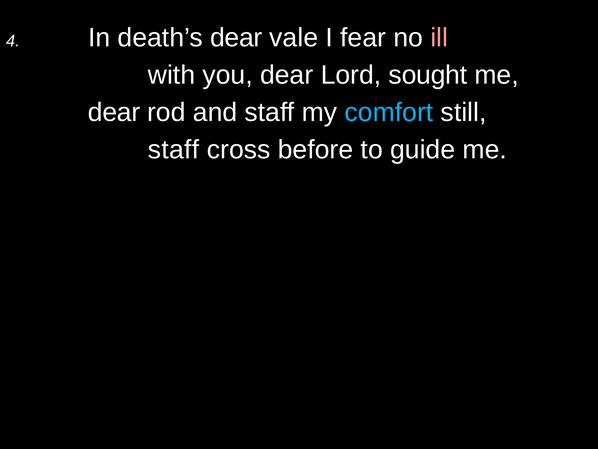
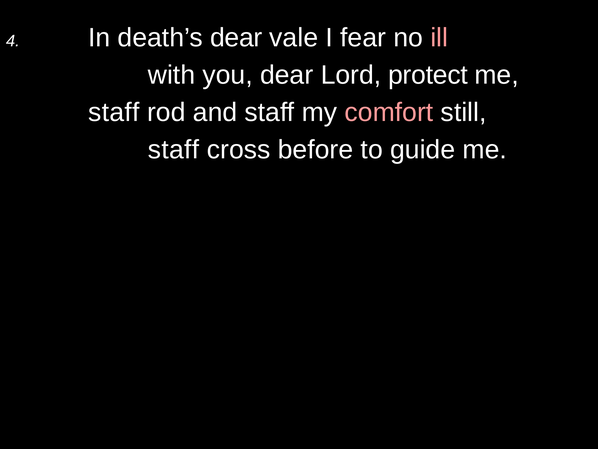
sought: sought -> protect
dear at (114, 112): dear -> staff
comfort colour: light blue -> pink
